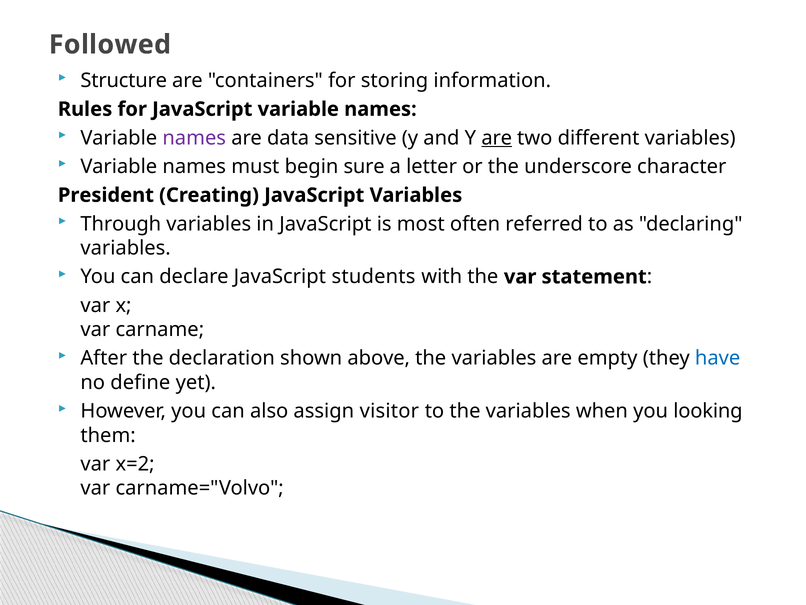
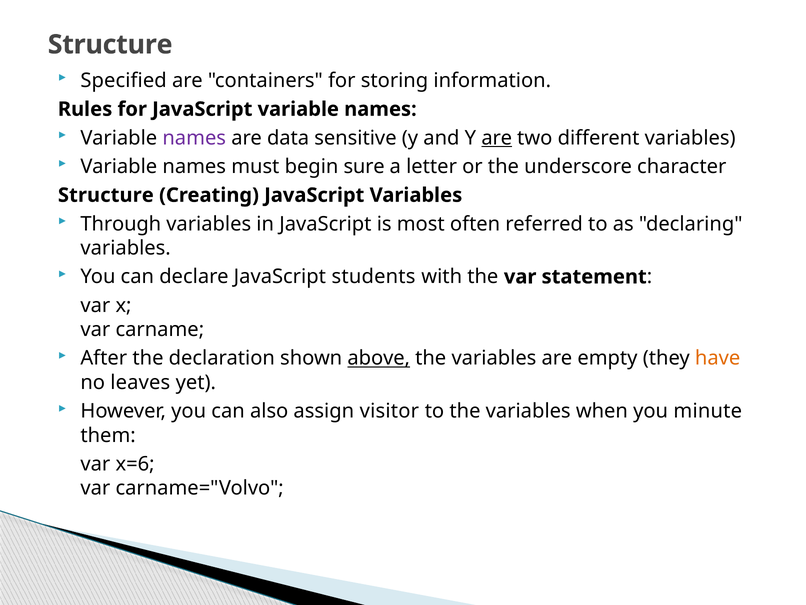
Followed at (110, 45): Followed -> Structure
Structure: Structure -> Specified
President at (106, 195): President -> Structure
above underline: none -> present
have colour: blue -> orange
define: define -> leaves
looking: looking -> minute
x=2: x=2 -> x=6
